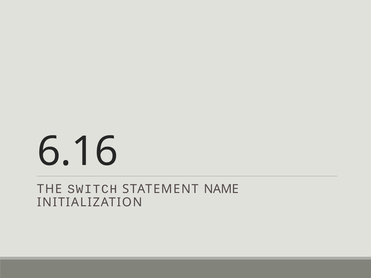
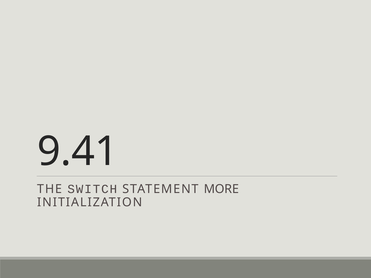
6.16: 6.16 -> 9.41
NAME: NAME -> MORE
